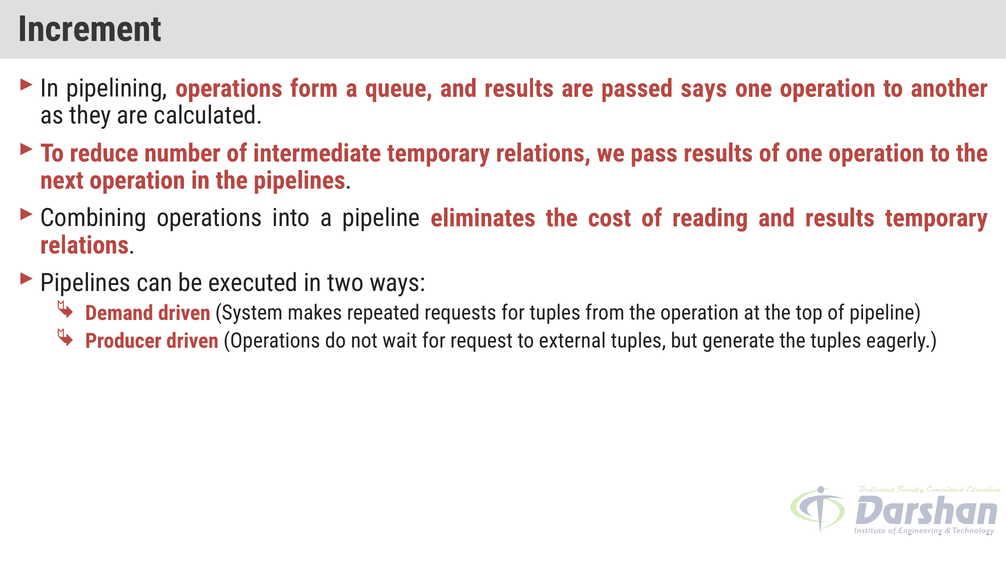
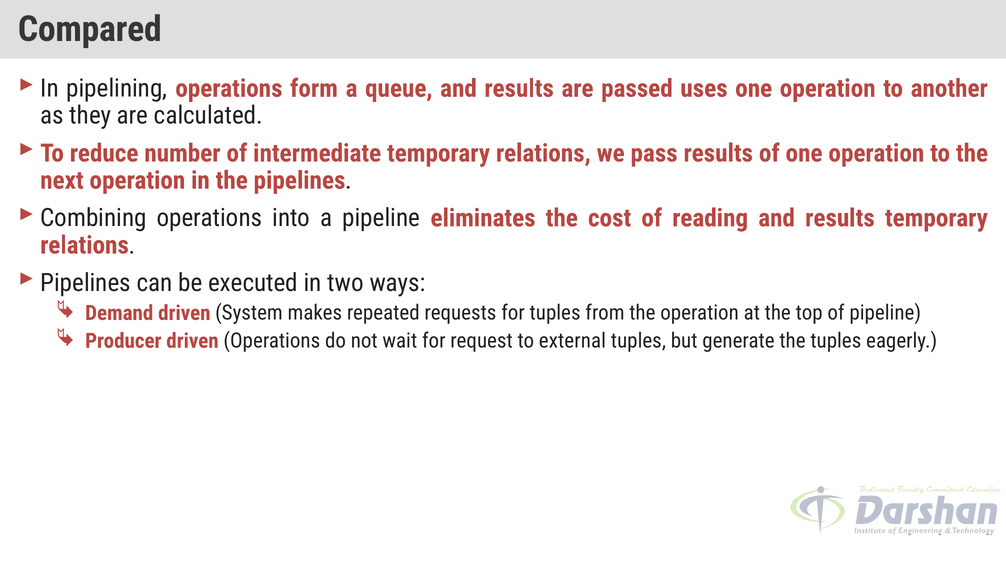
Increment: Increment -> Compared
says: says -> uses
